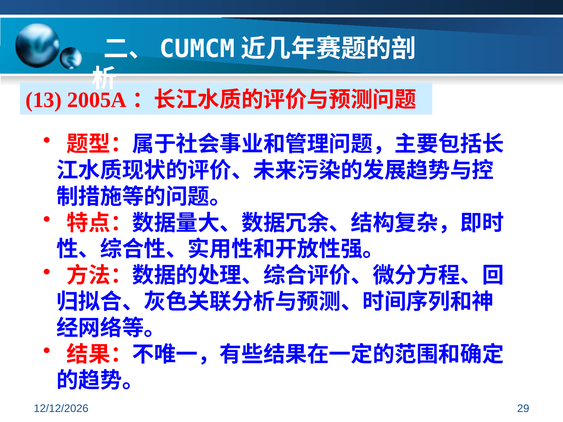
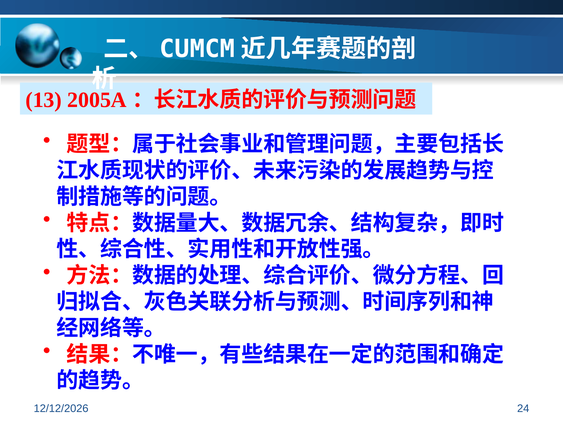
29: 29 -> 24
